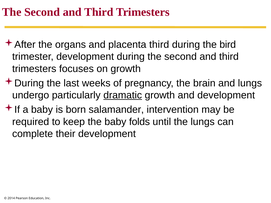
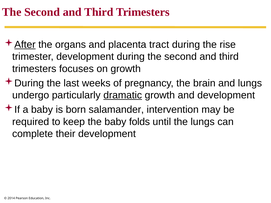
After underline: none -> present
placenta third: third -> tract
bird: bird -> rise
